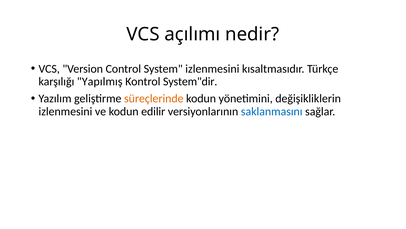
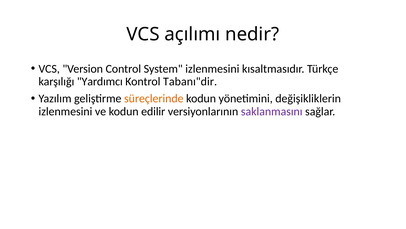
Yapılmış: Yapılmış -> Yardımcı
System"dir: System"dir -> Tabanı"dir
saklanmasını colour: blue -> purple
